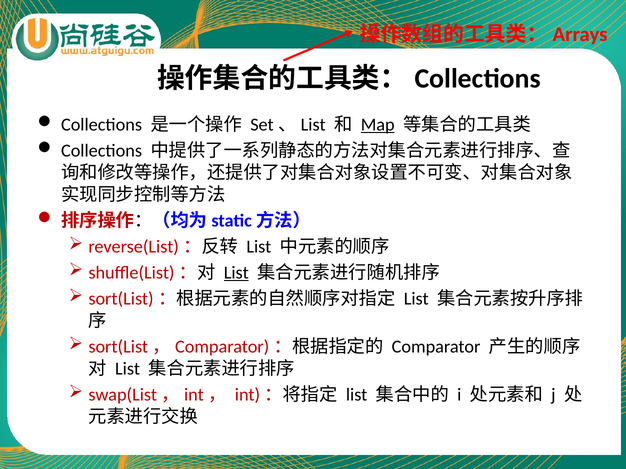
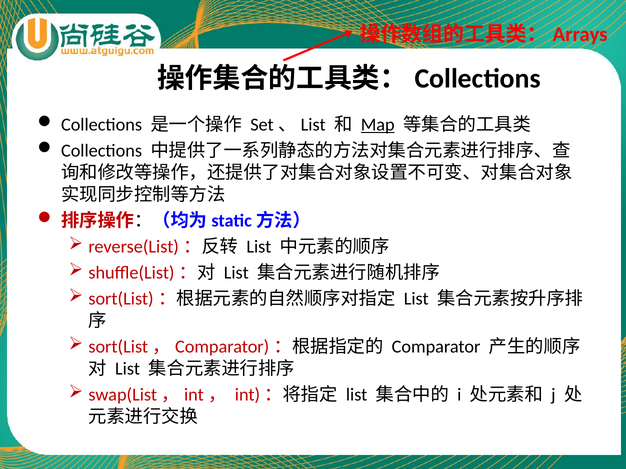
List at (236, 273) underline: present -> none
